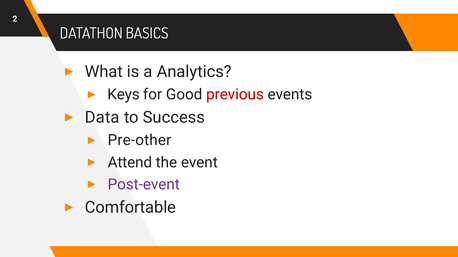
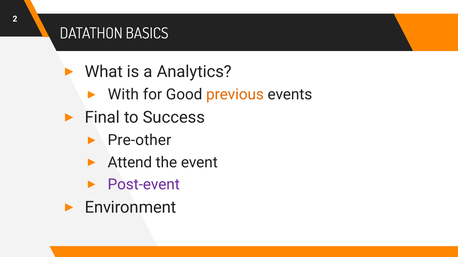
Keys: Keys -> With
previous colour: red -> orange
Data: Data -> Final
Comfortable: Comfortable -> Environment
